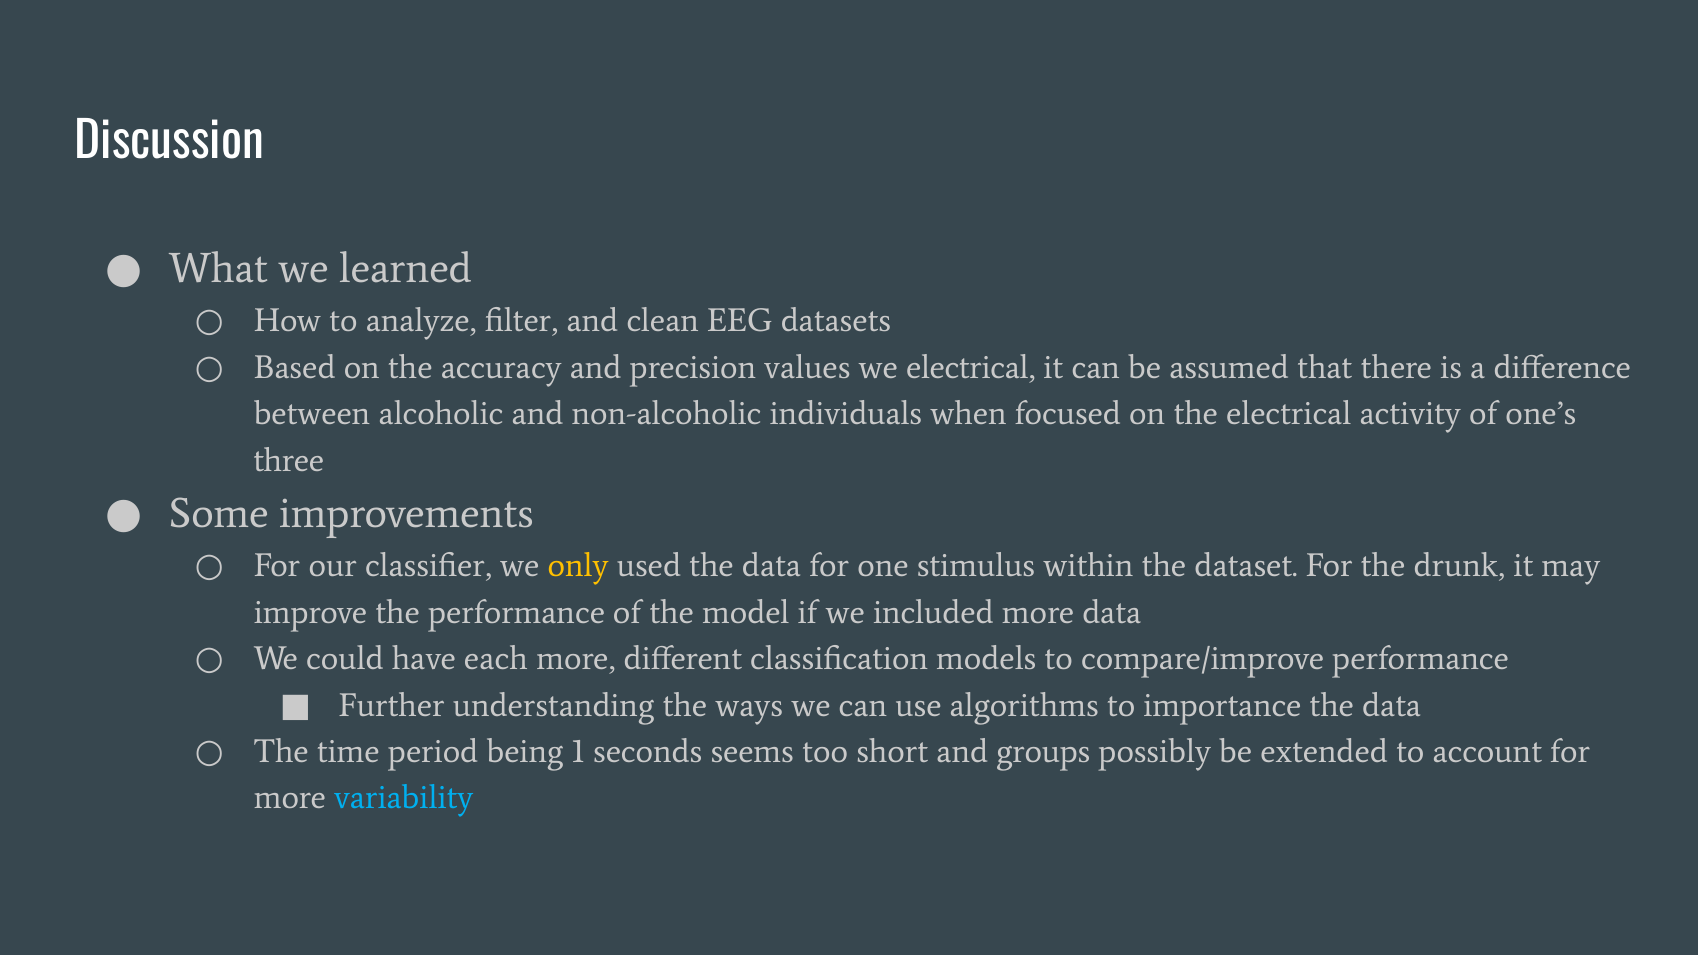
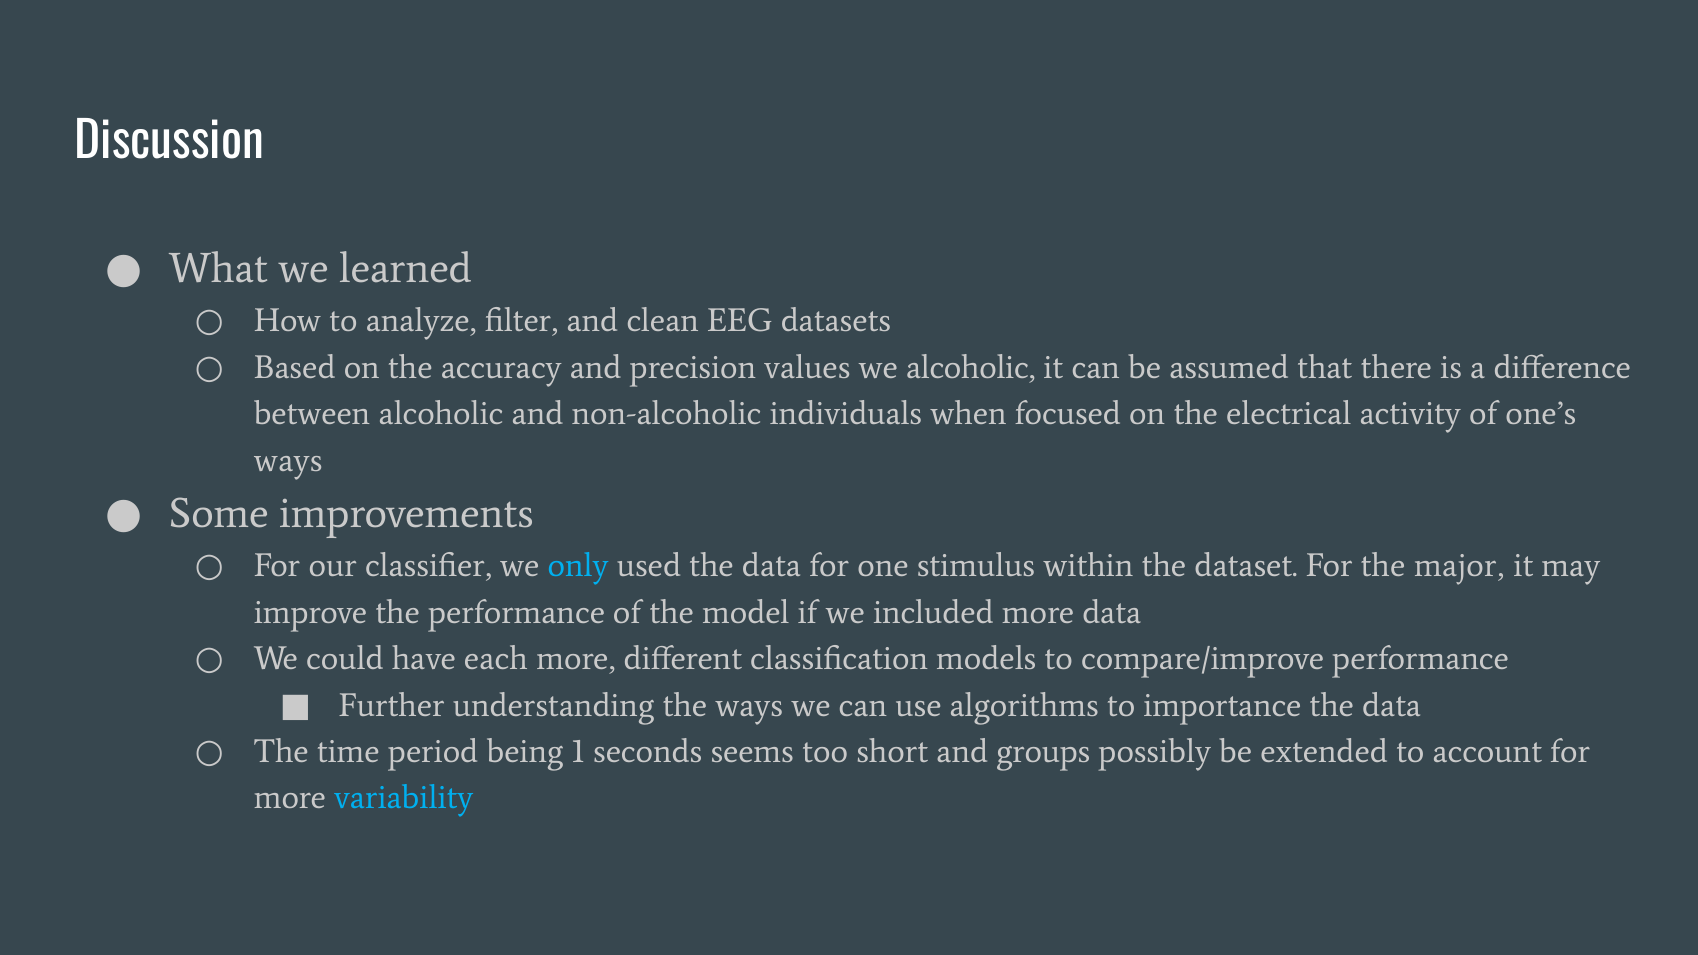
we electrical: electrical -> alcoholic
three at (289, 460): three -> ways
only colour: yellow -> light blue
drunk: drunk -> major
